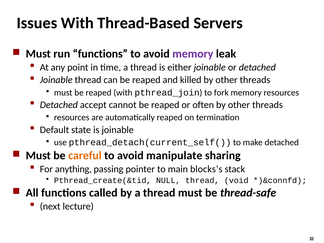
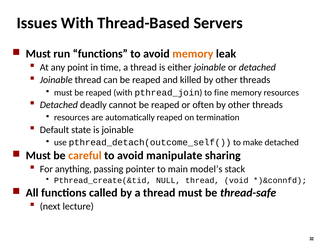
memory at (193, 54) colour: purple -> orange
fork: fork -> fine
accept: accept -> deadly
pthread_detach(current_self(: pthread_detach(current_self( -> pthread_detach(outcome_self(
blocks’s: blocks’s -> model’s
